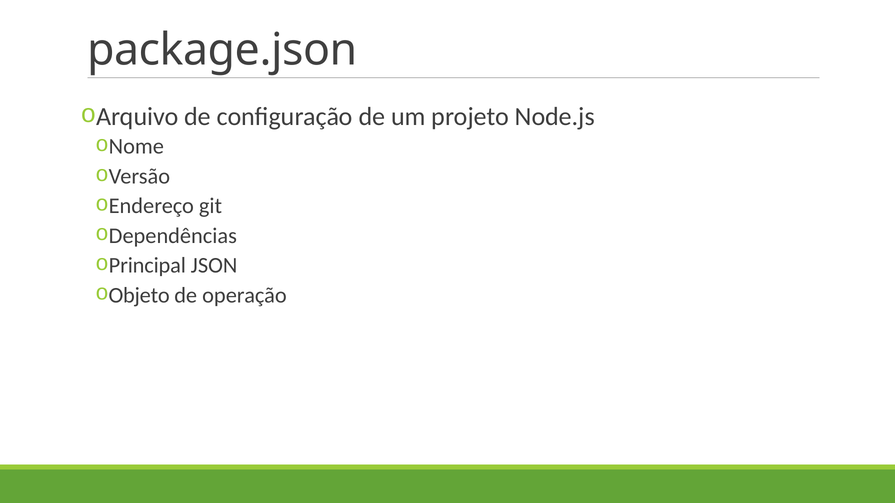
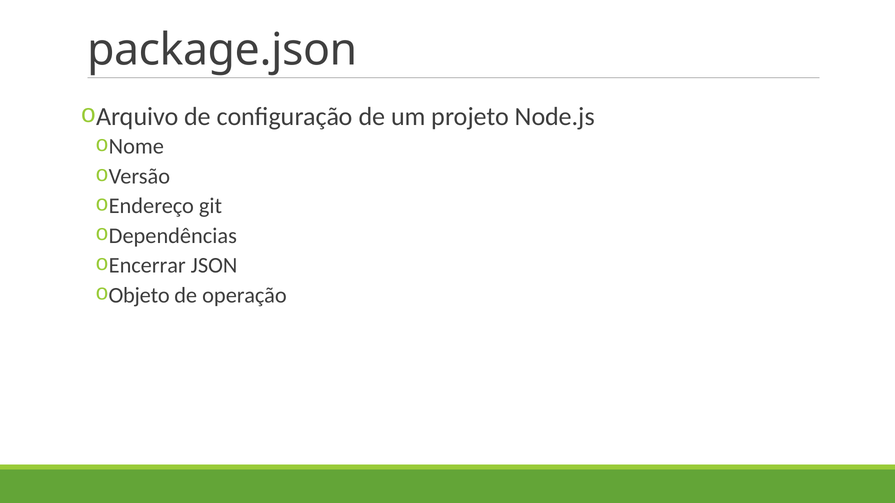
Principal: Principal -> Encerrar
